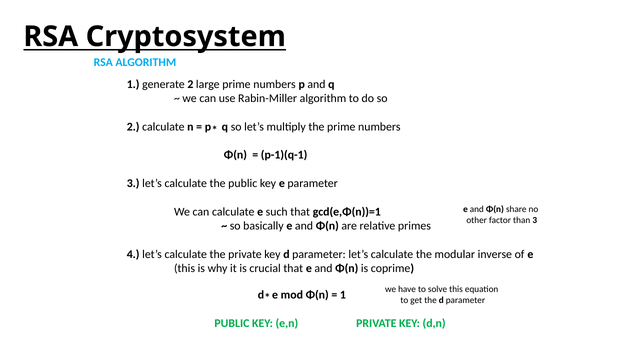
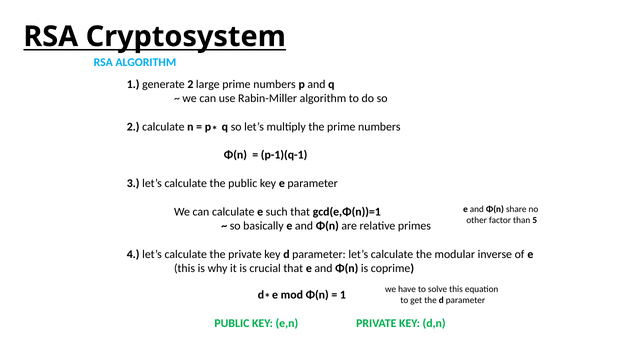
than 3: 3 -> 5
